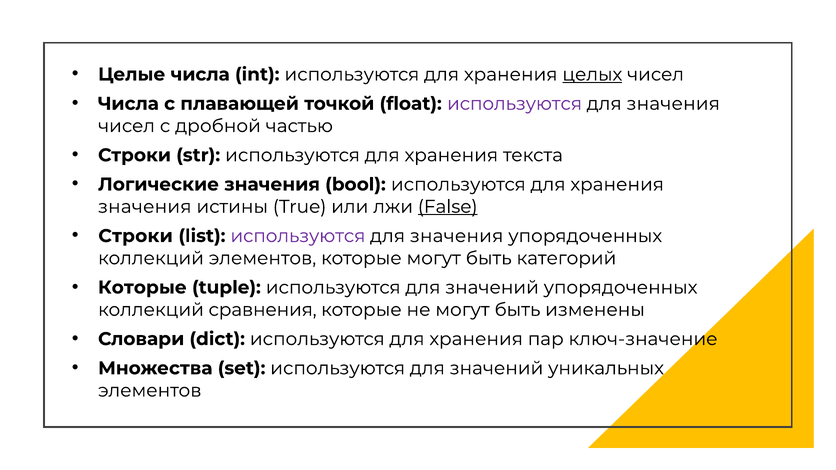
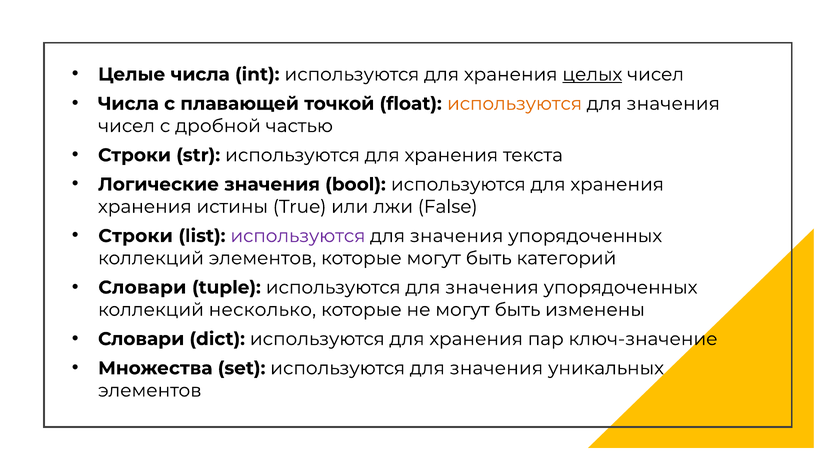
используются at (515, 104) colour: purple -> orange
значения at (145, 207): значения -> хранения
False underline: present -> none
Которые at (142, 288): Которые -> Словари
tuple используются для значений: значений -> значения
сравнения: сравнения -> несколько
set используются для значений: значений -> значения
